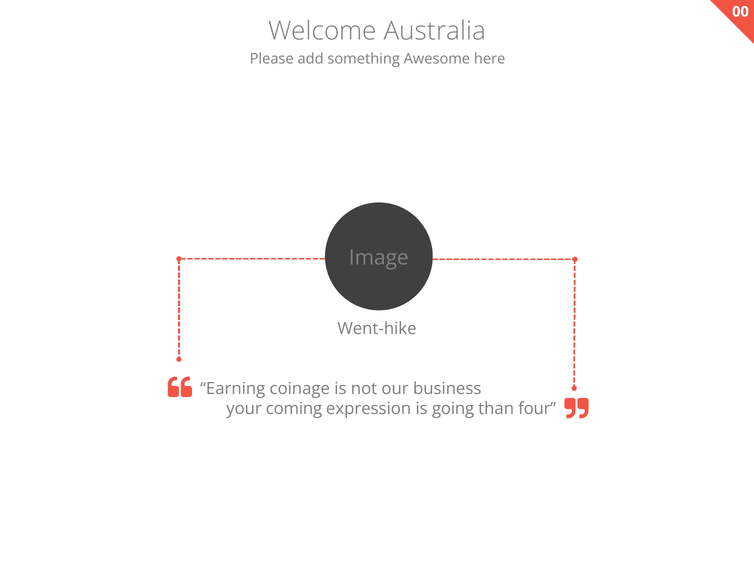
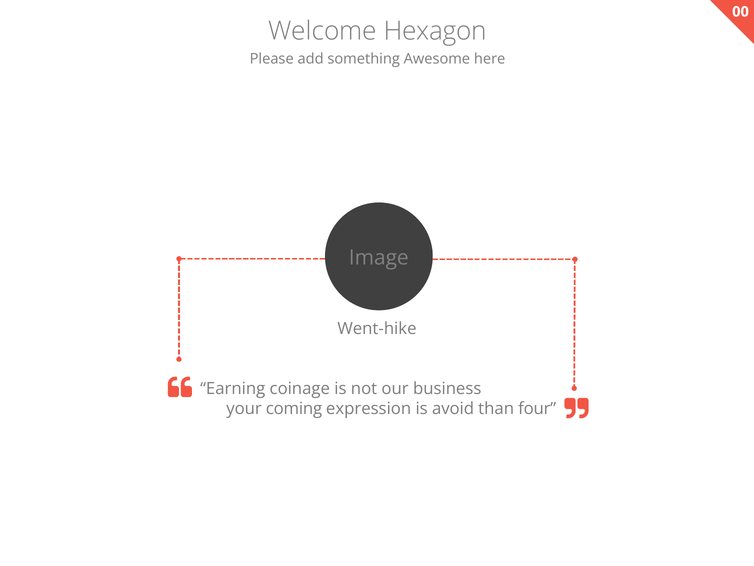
Australia: Australia -> Hexagon
going: going -> avoid
